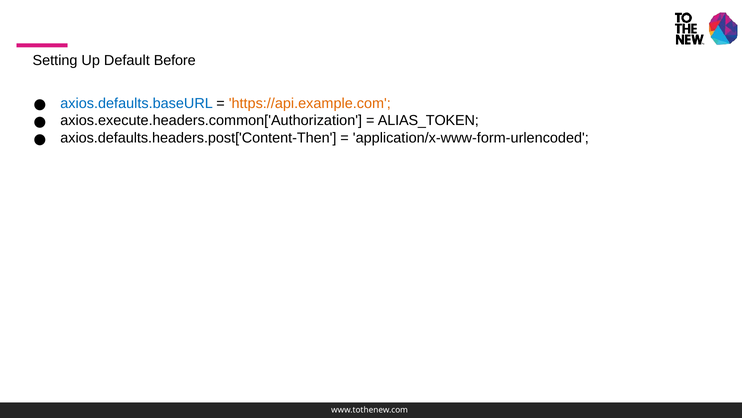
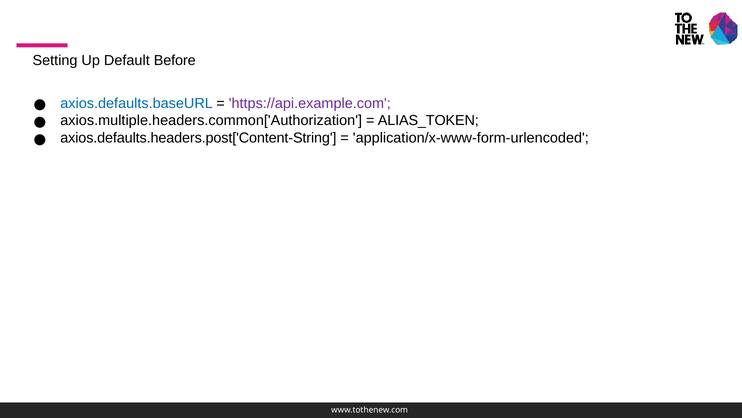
https://api.example.com colour: orange -> purple
axios.execute.headers.common['Authorization: axios.execute.headers.common['Authorization -> axios.multiple.headers.common['Authorization
axios.defaults.headers.post['Content-Then: axios.defaults.headers.post['Content-Then -> axios.defaults.headers.post['Content-String
